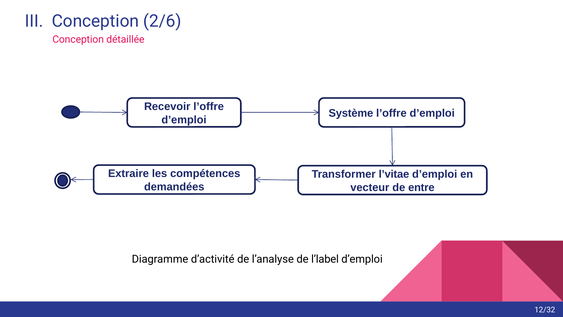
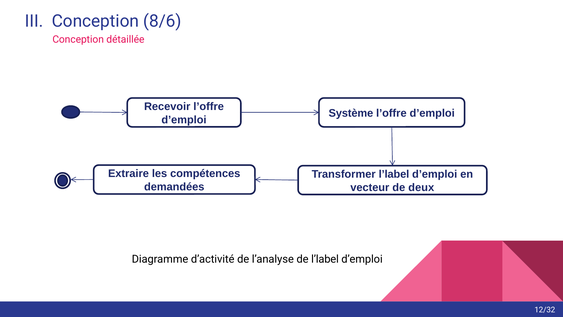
2/6: 2/6 -> 8/6
Transformer l’vitae: l’vitae -> l’label
entre: entre -> deux
